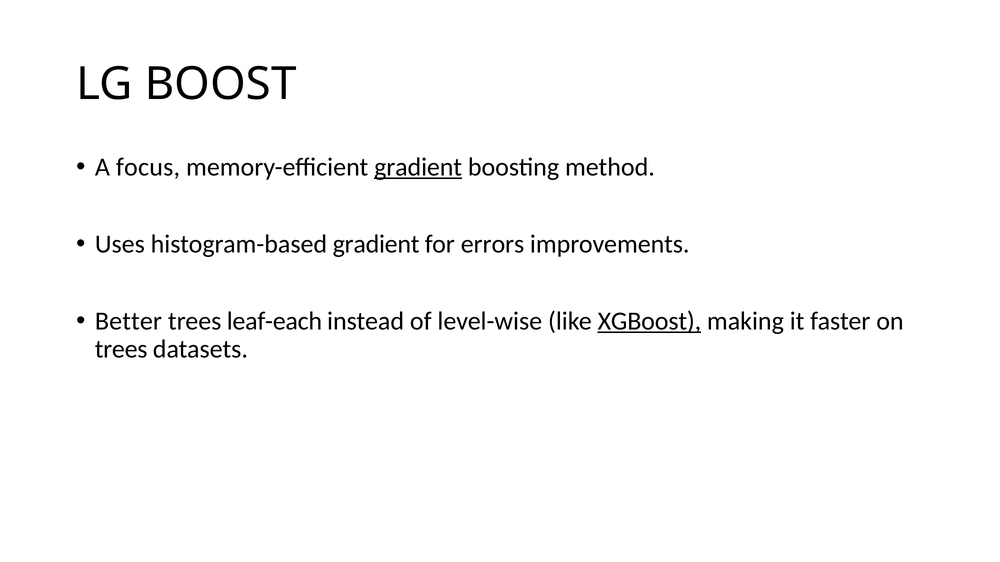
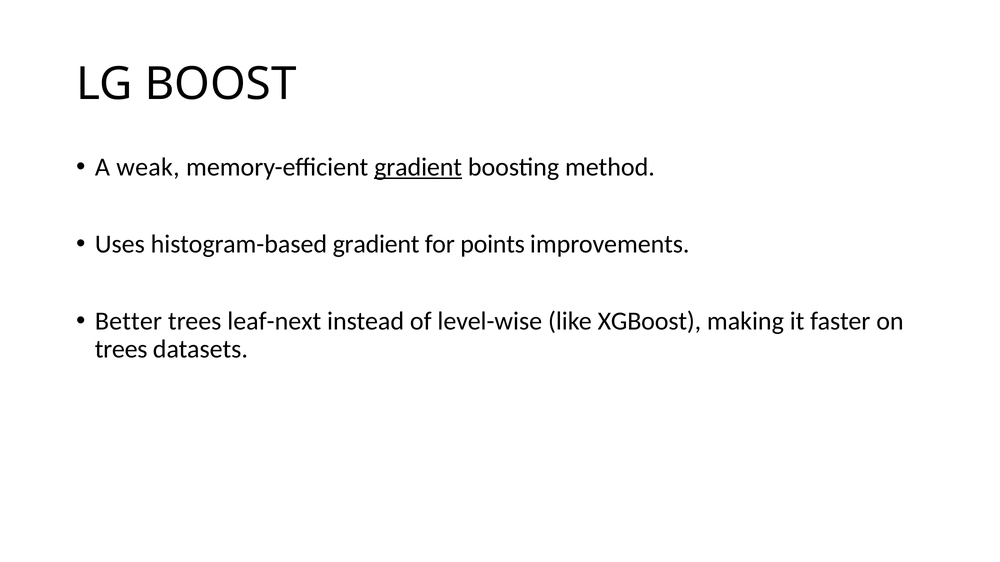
focus: focus -> weak
errors: errors -> points
leaf-each: leaf-each -> leaf-next
XGBoost underline: present -> none
